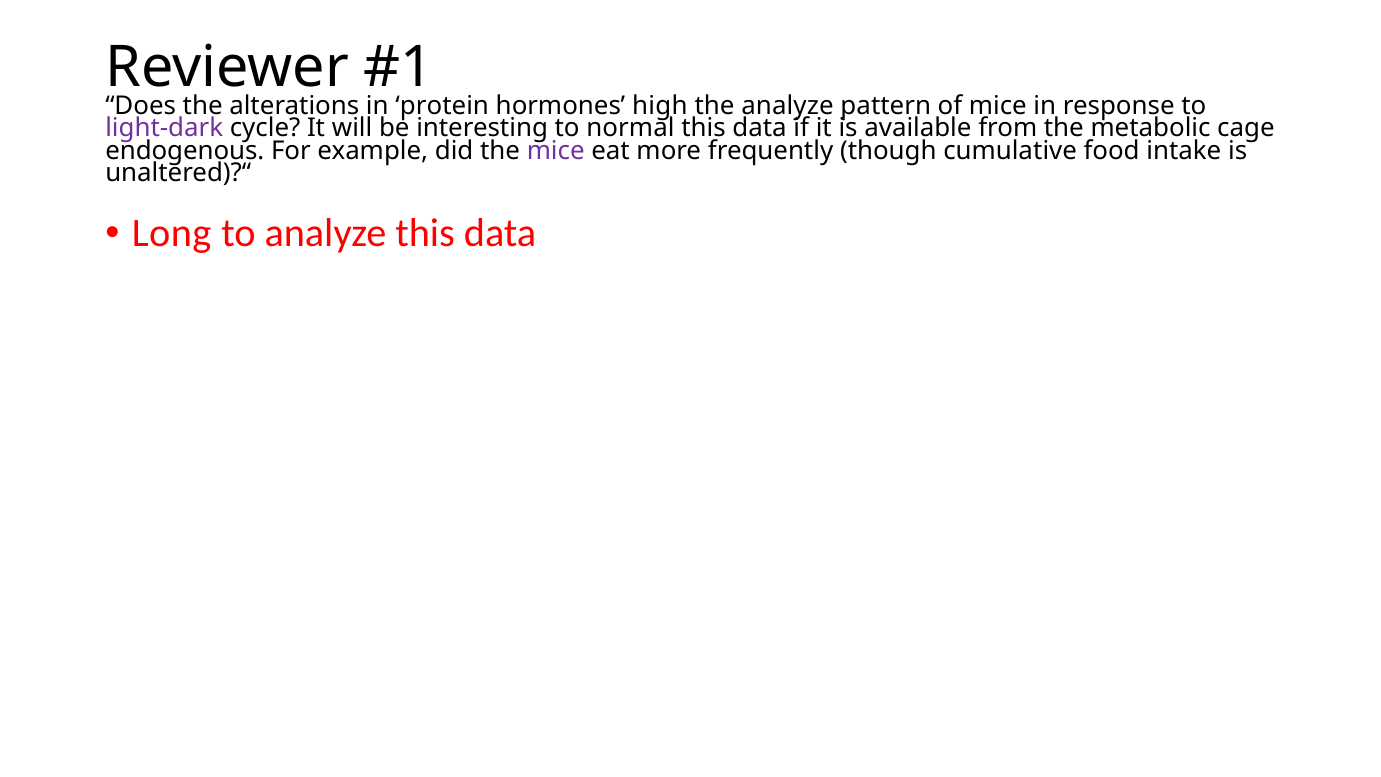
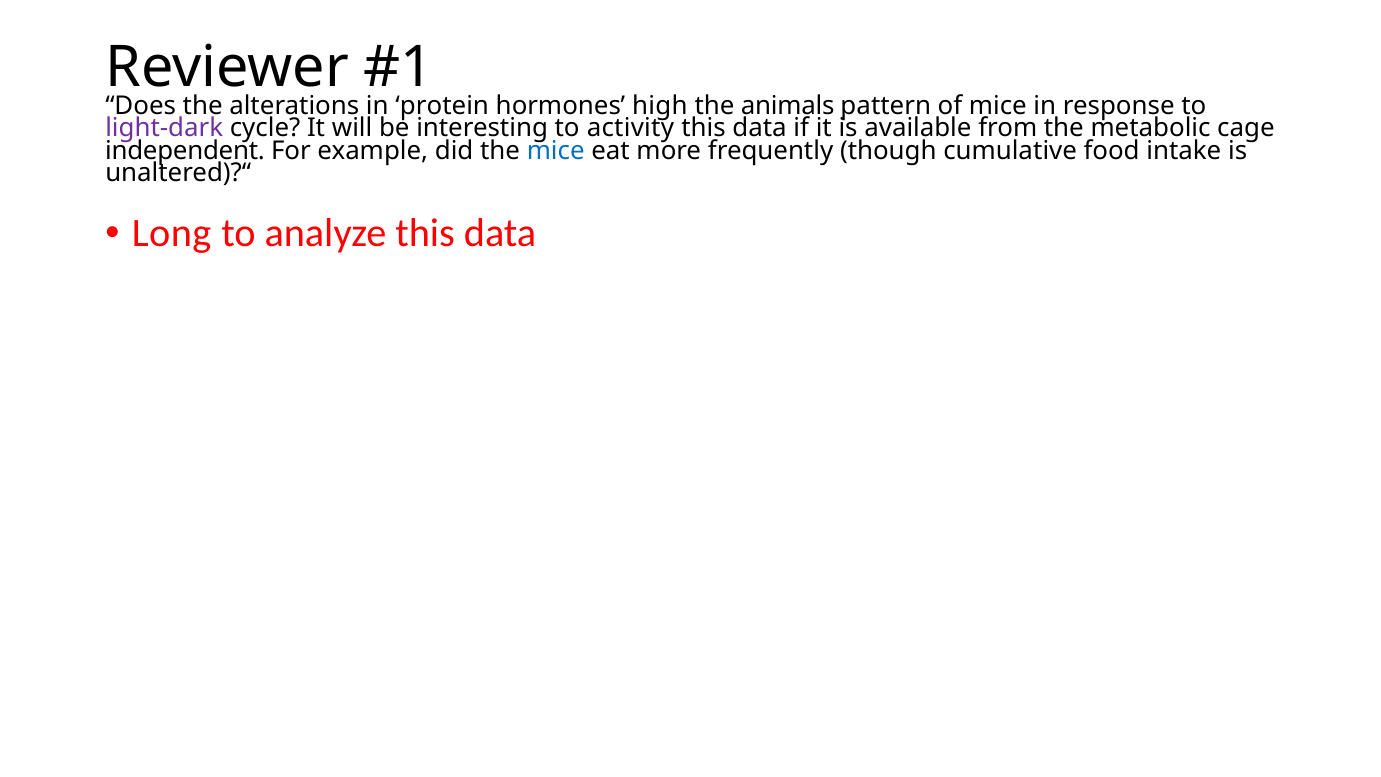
the analyze: analyze -> animals
normal: normal -> activity
endogenous: endogenous -> independent
mice at (556, 151) colour: purple -> blue
